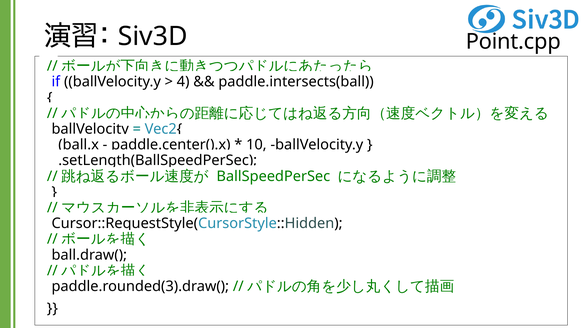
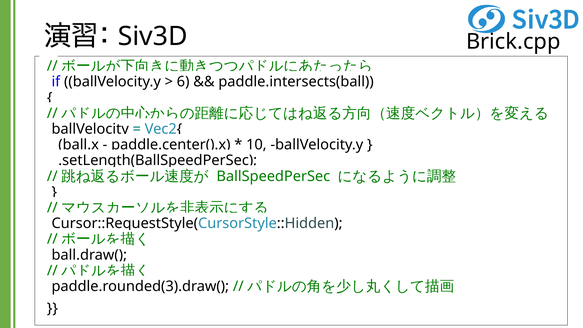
Point.cpp: Point.cpp -> Brick.cpp
4: 4 -> 6
